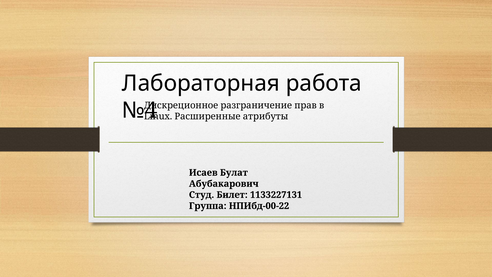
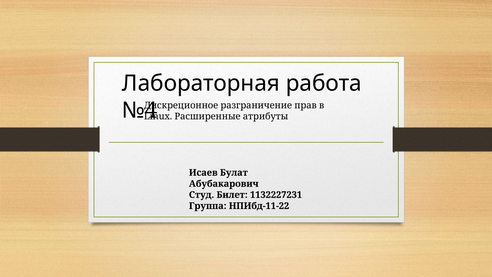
1133227131: 1133227131 -> 1132227231
НПИбд-00-22: НПИбд-00-22 -> НПИбд-11-22
